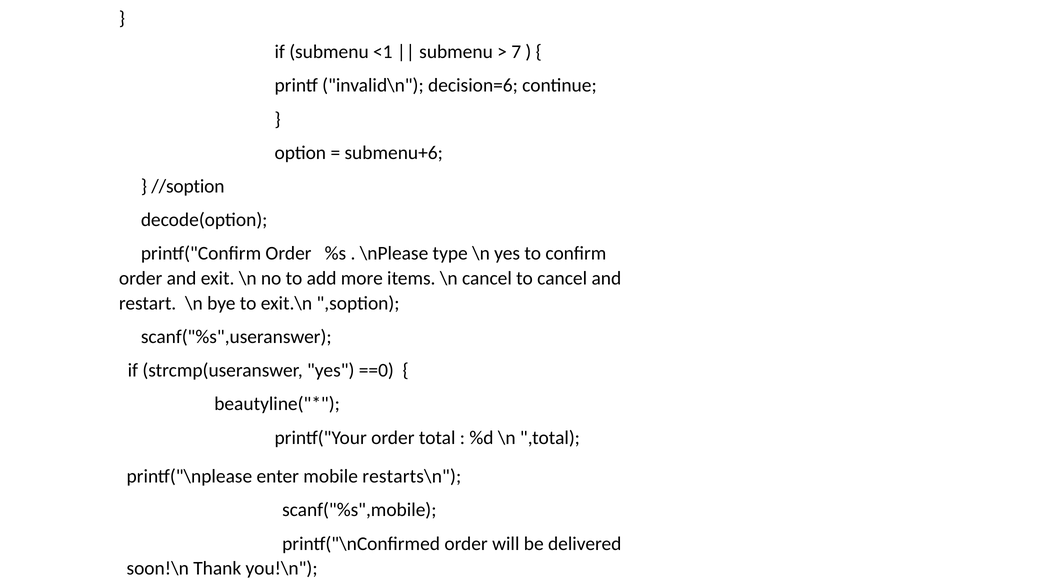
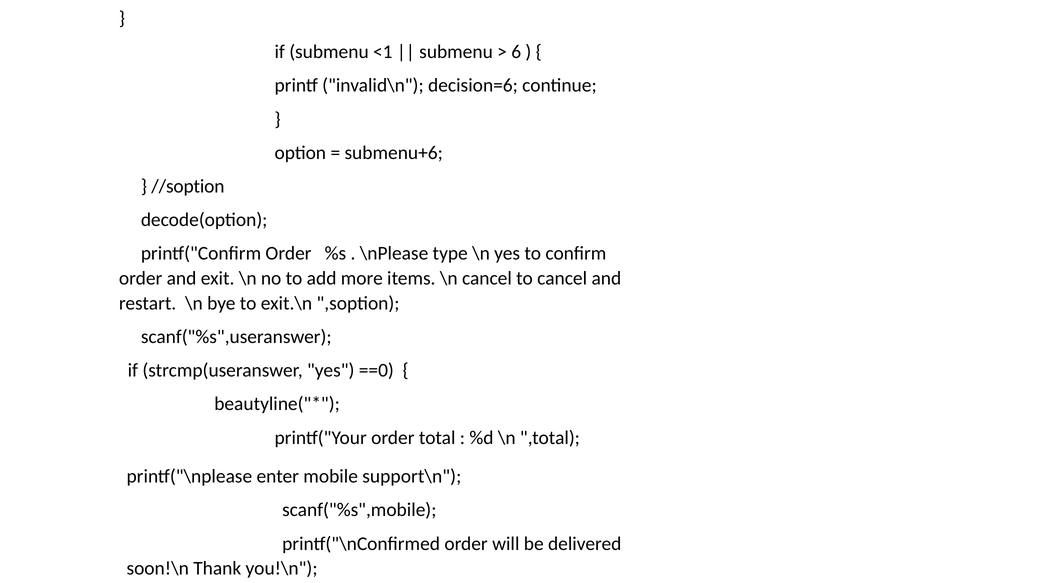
7: 7 -> 6
restarts\n: restarts\n -> support\n
